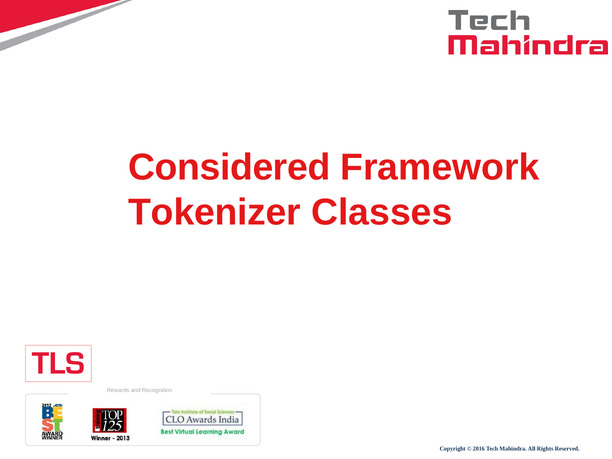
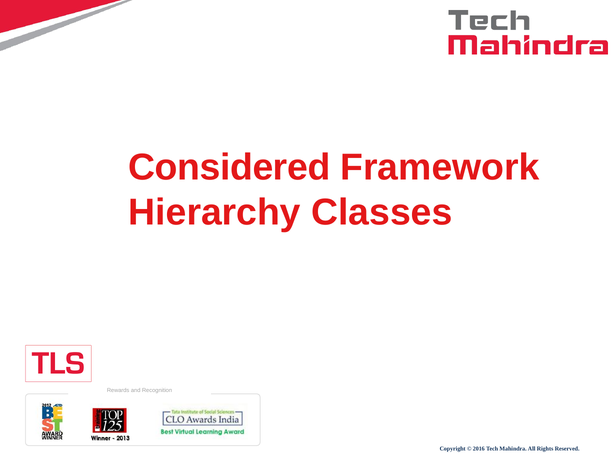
Tokenizer: Tokenizer -> Hierarchy
